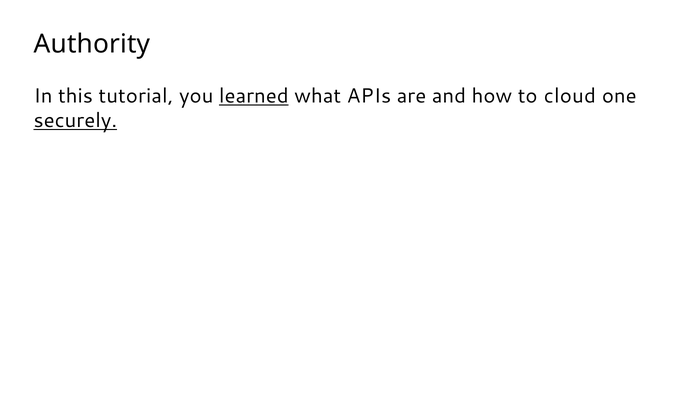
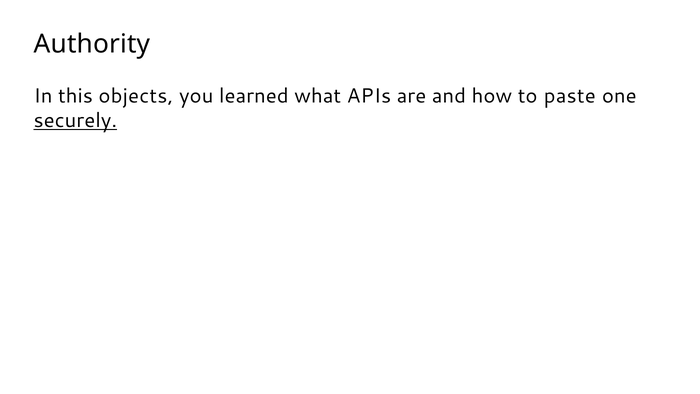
tutorial: tutorial -> objects
learned underline: present -> none
cloud: cloud -> paste
